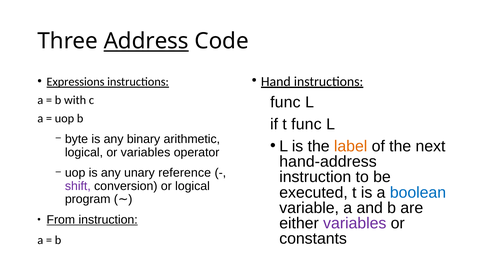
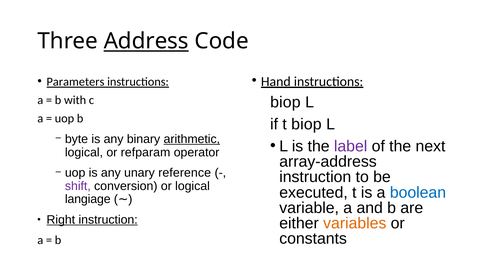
Expressions: Expressions -> Parameters
func at (285, 102): func -> biop
t func: func -> biop
arithmetic underline: none -> present
label colour: orange -> purple
or variables: variables -> refparam
hand-address: hand-address -> array-address
program: program -> langiage
From: From -> Right
variables at (355, 223) colour: purple -> orange
